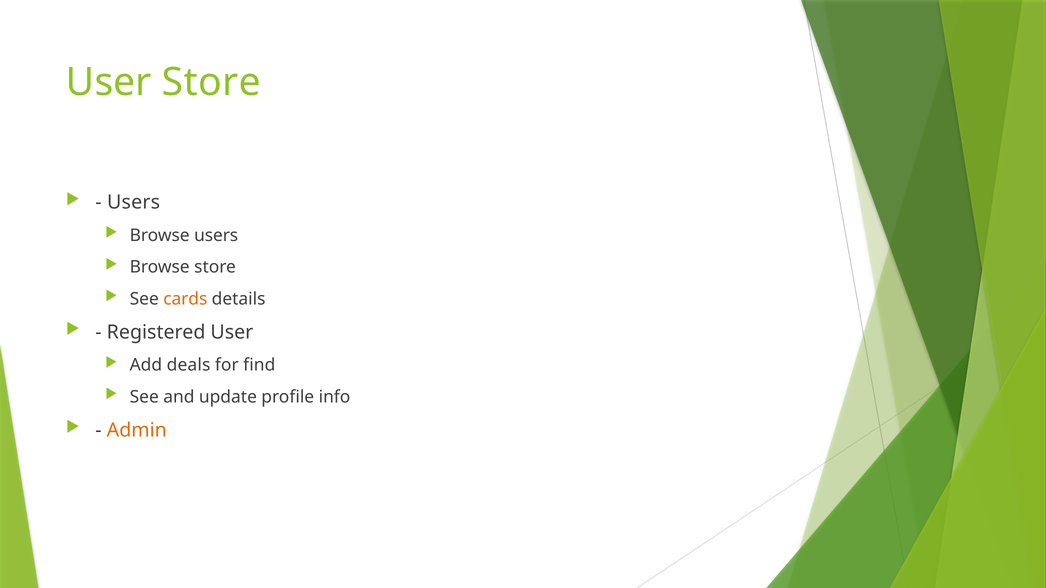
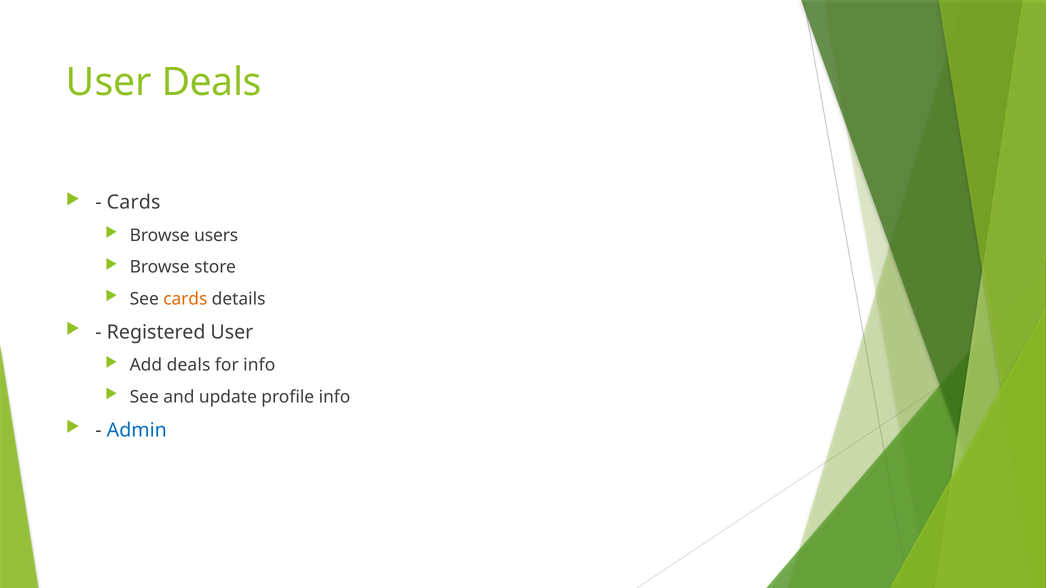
User Store: Store -> Deals
Users at (134, 202): Users -> Cards
for find: find -> info
Admin colour: orange -> blue
